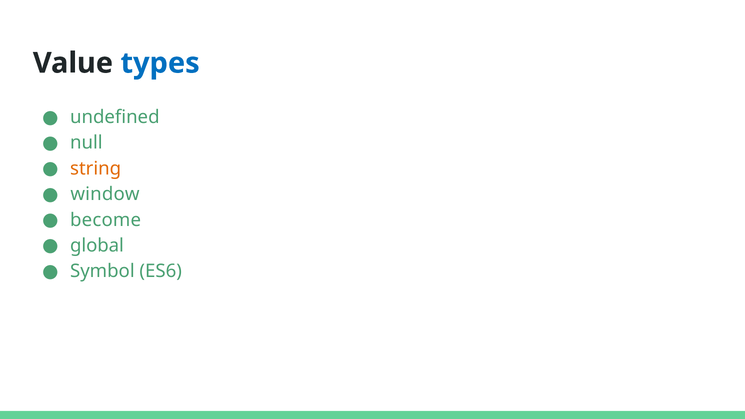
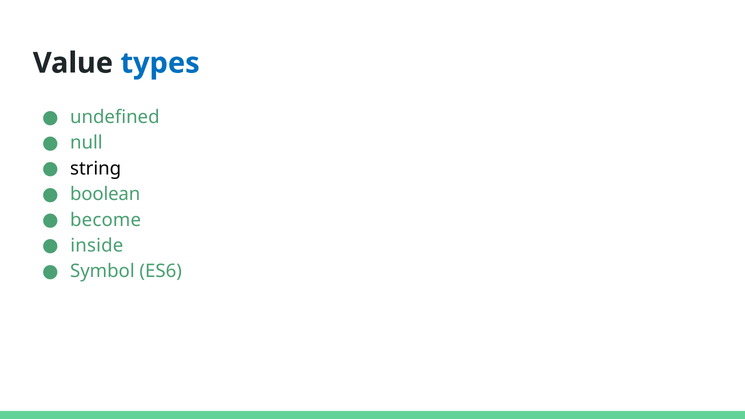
string colour: orange -> black
window: window -> boolean
global: global -> inside
